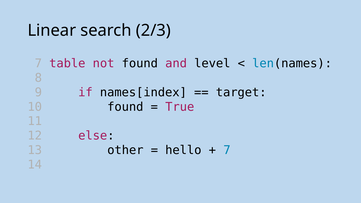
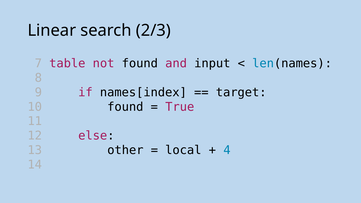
level: level -> input
hello: hello -> local
7 at (227, 150): 7 -> 4
